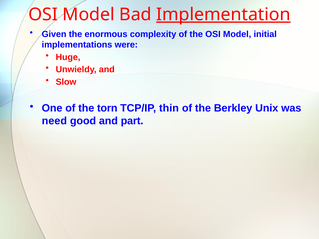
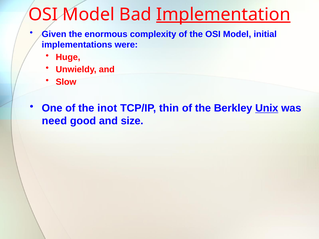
torn: torn -> inot
Unix underline: none -> present
part: part -> size
